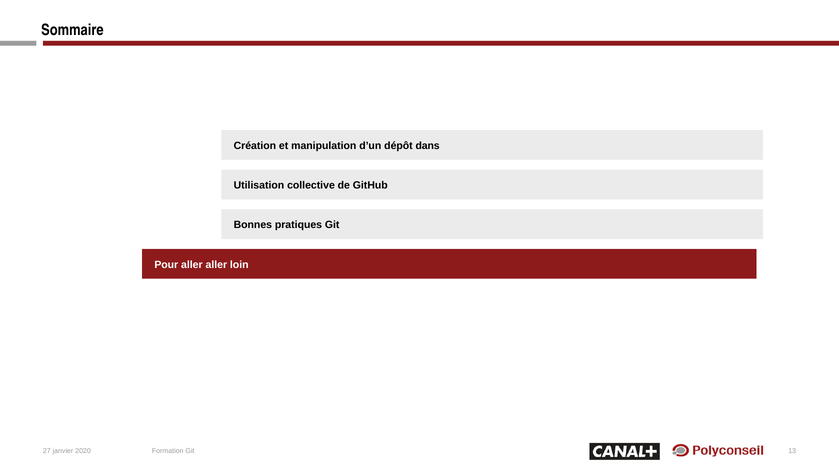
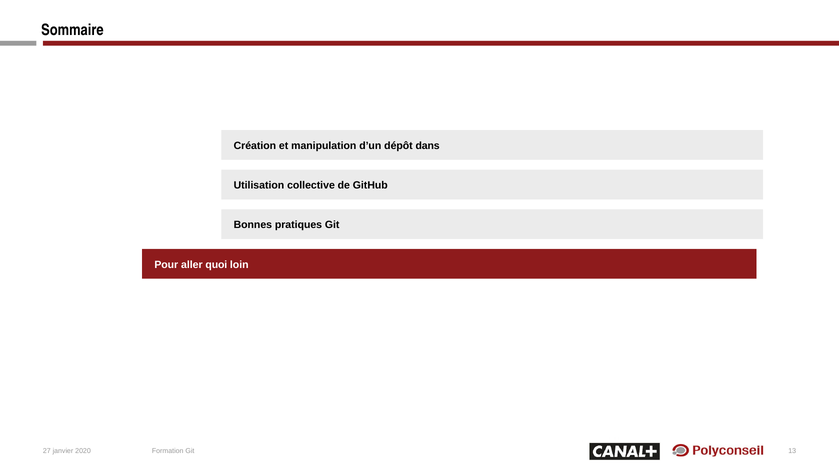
aller aller: aller -> quoi
